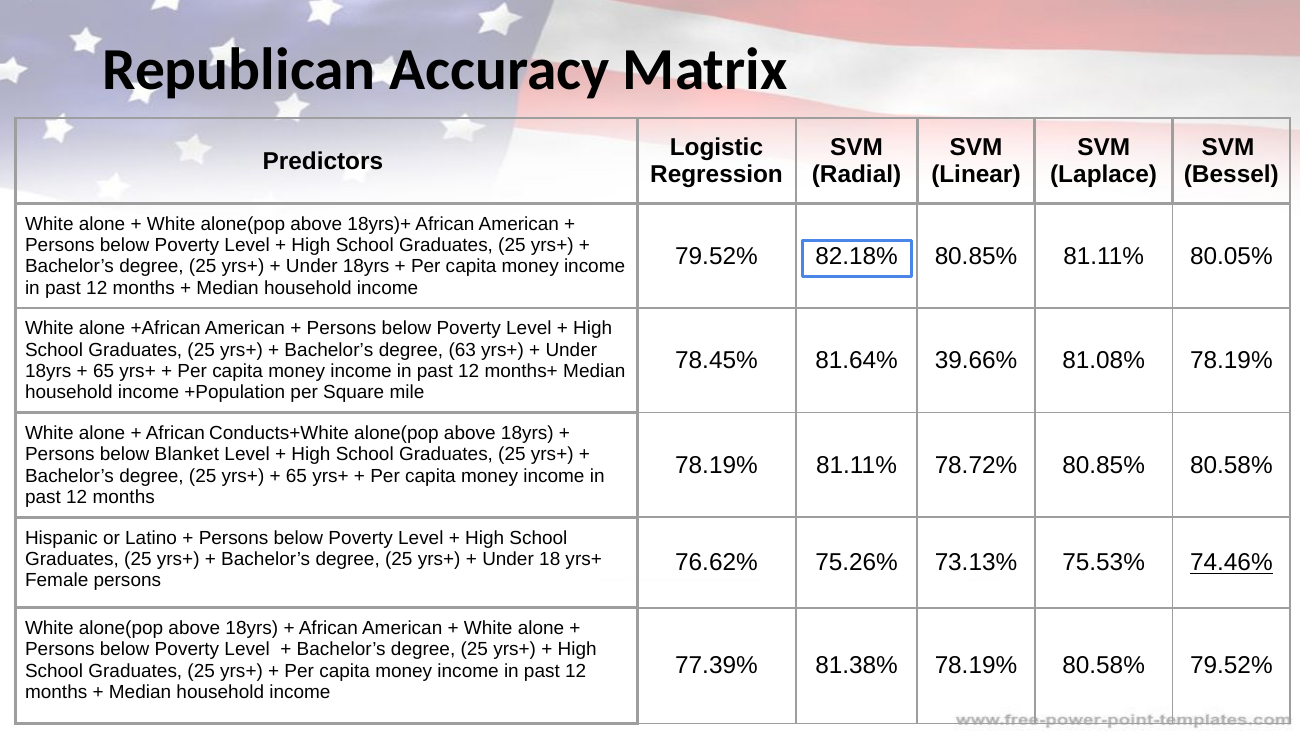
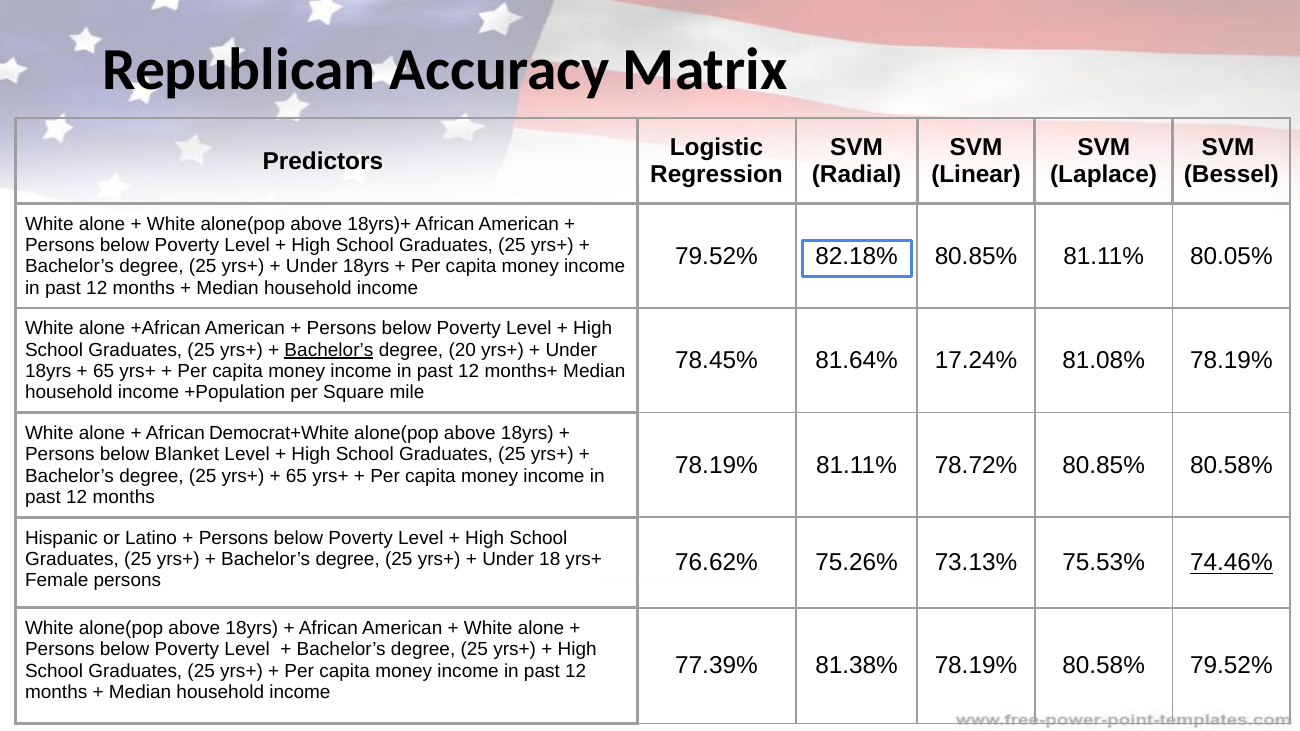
Bachelor’s at (329, 350) underline: none -> present
63: 63 -> 20
39.66%: 39.66% -> 17.24%
Conducts+White: Conducts+White -> Democrat+White
